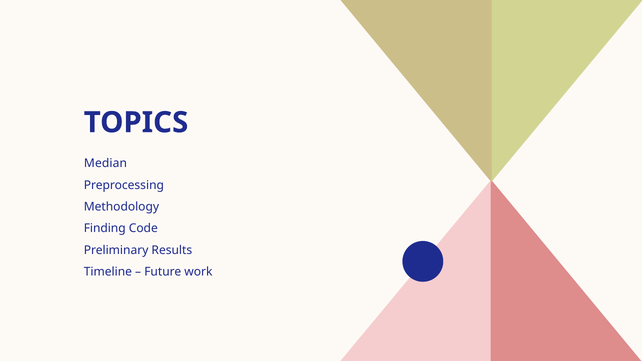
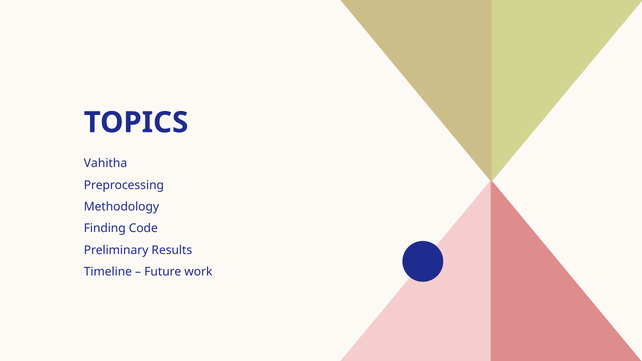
Median: Median -> Vahitha
